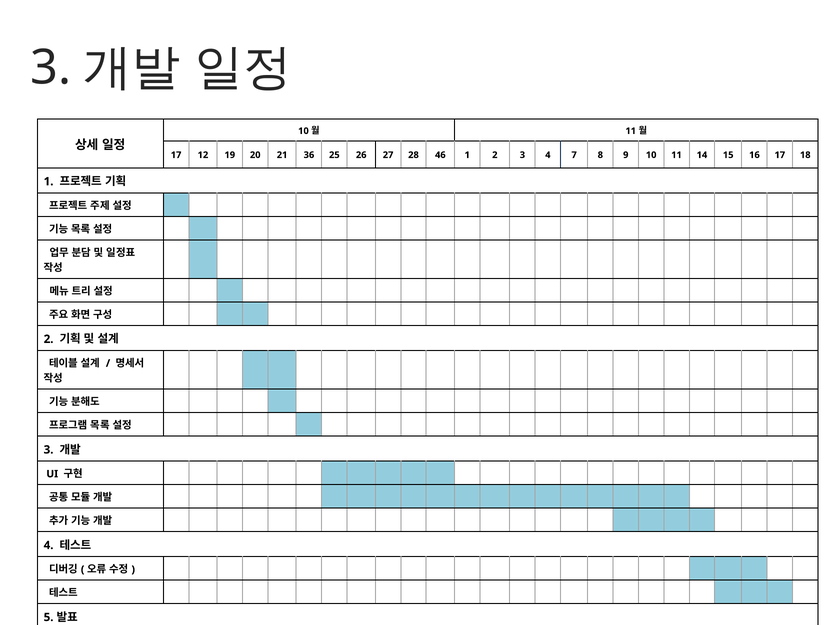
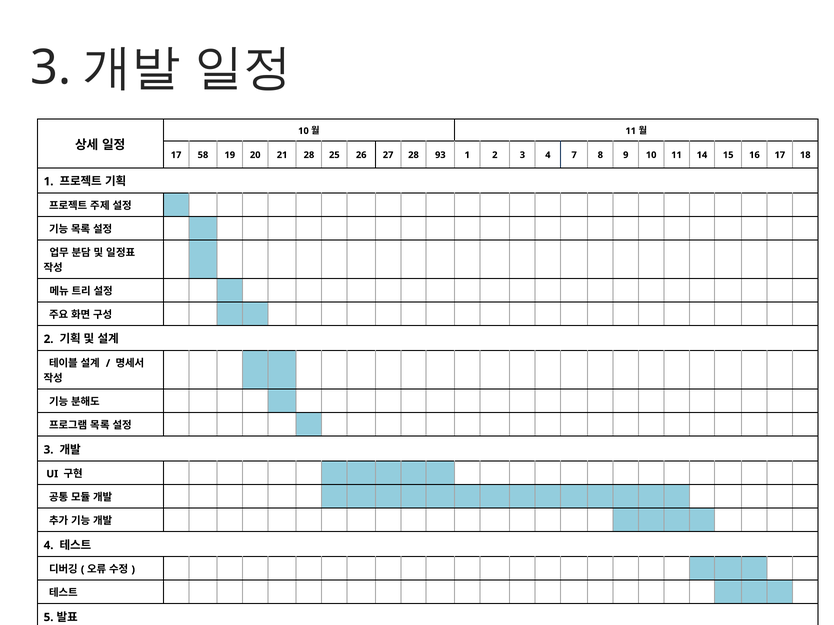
12: 12 -> 58
21 36: 36 -> 28
46: 46 -> 93
